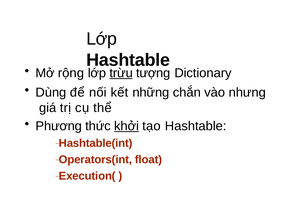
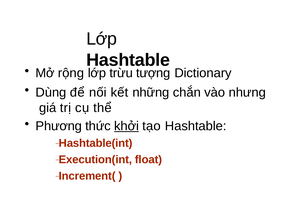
trừu underline: present -> none
Operators(int: Operators(int -> Execution(int
Execution(: Execution( -> Increment(
